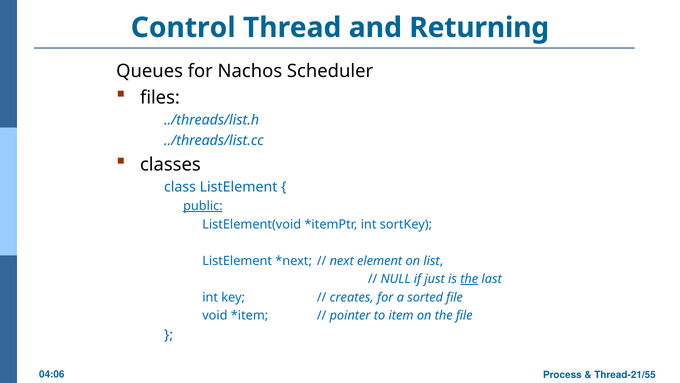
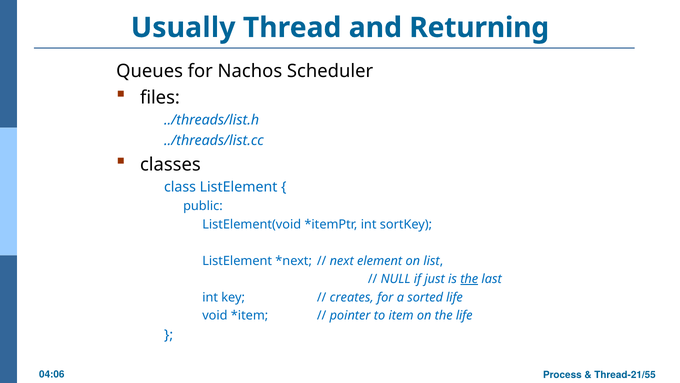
Control: Control -> Usually
public underline: present -> none
sorted file: file -> life
the file: file -> life
